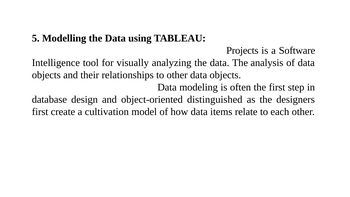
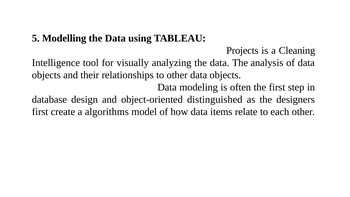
Software: Software -> Cleaning
cultivation: cultivation -> algorithms
